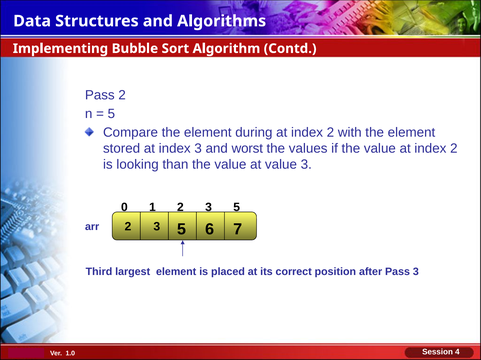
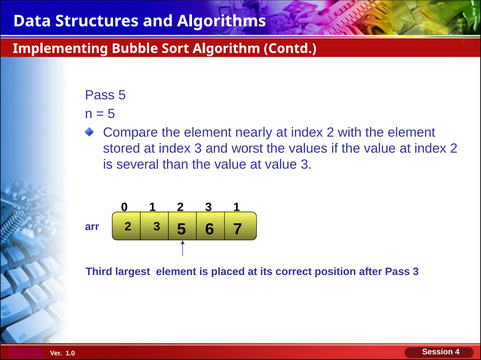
Pass 2: 2 -> 5
during: during -> nearly
looking: looking -> several
0 5: 5 -> 1
